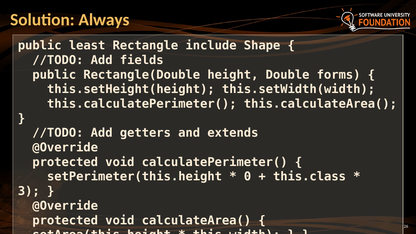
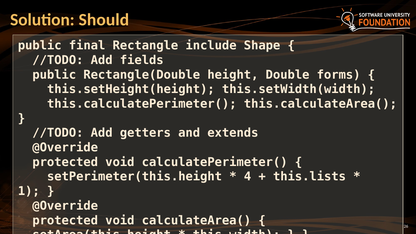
Always: Always -> Should
least: least -> final
0: 0 -> 4
this.class: this.class -> this.lists
3: 3 -> 1
